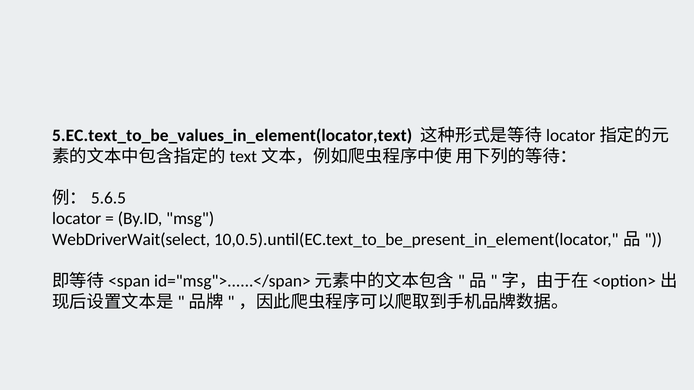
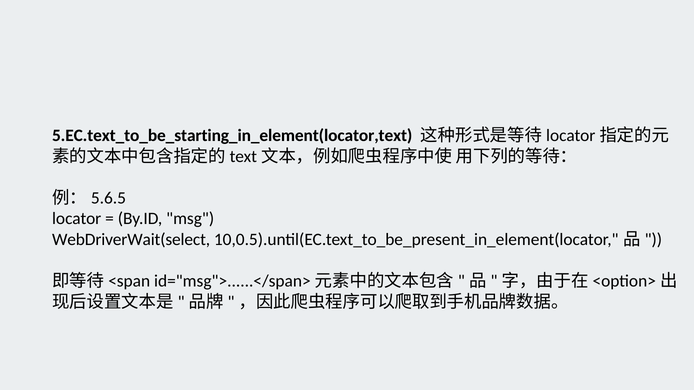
5.EC.text_to_be_values_in_element(locator,text: 5.EC.text_to_be_values_in_element(locator,text -> 5.EC.text_to_be_starting_in_element(locator,text
